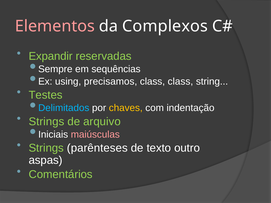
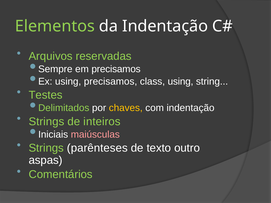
Elementos colour: pink -> light green
da Complexos: Complexos -> Indentação
Expandir: Expandir -> Arquivos
em sequências: sequências -> precisamos
class class: class -> using
Delimitados colour: light blue -> light green
arquivo: arquivo -> inteiros
